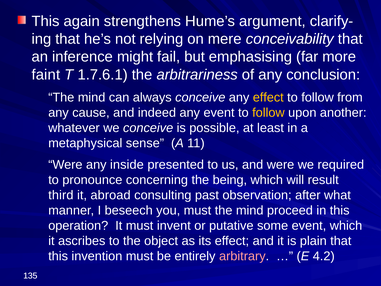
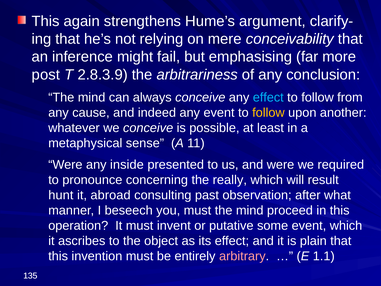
faint: faint -> post
1.7.6.1: 1.7.6.1 -> 2.8.3.9
effect at (268, 97) colour: yellow -> light blue
being: being -> really
third: third -> hunt
4.2: 4.2 -> 1.1
